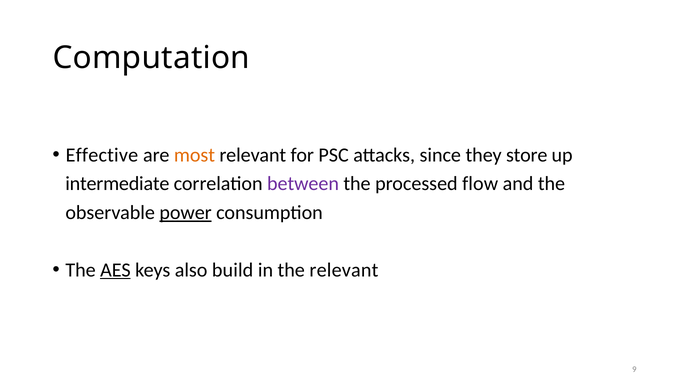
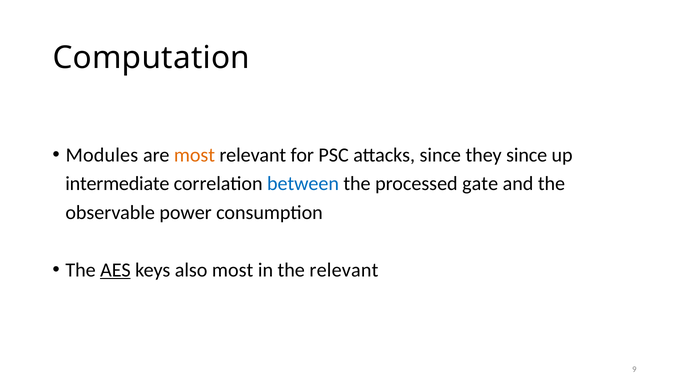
Effective: Effective -> Modules
they store: store -> since
between colour: purple -> blue
flow: flow -> gate
power underline: present -> none
also build: build -> most
